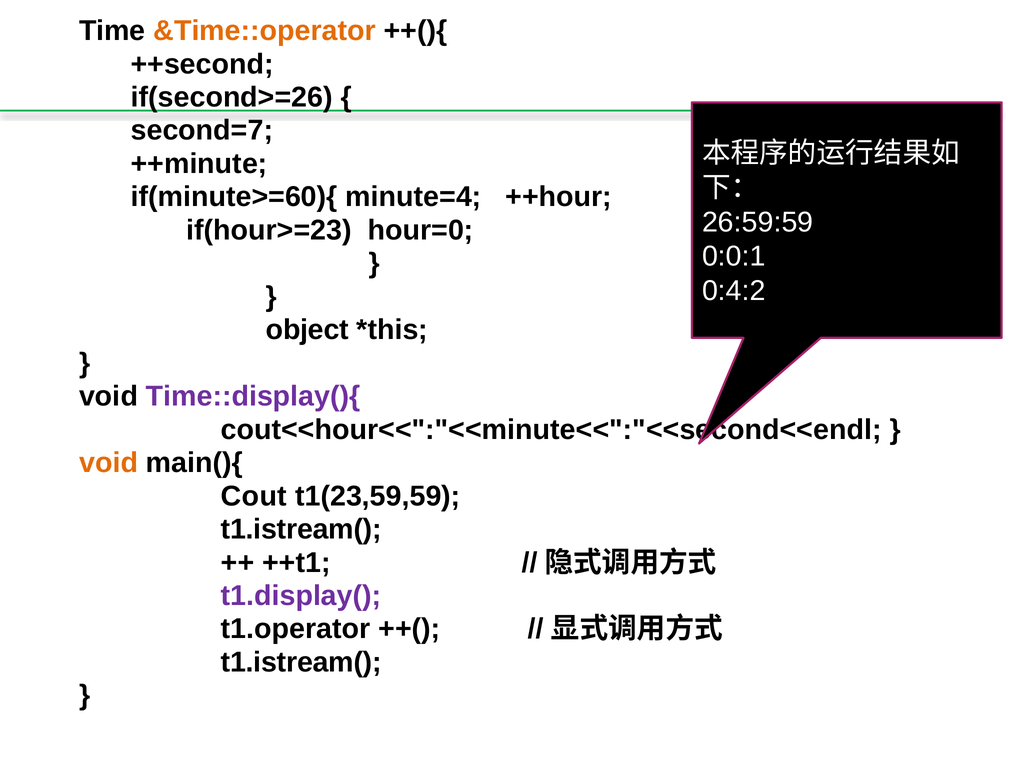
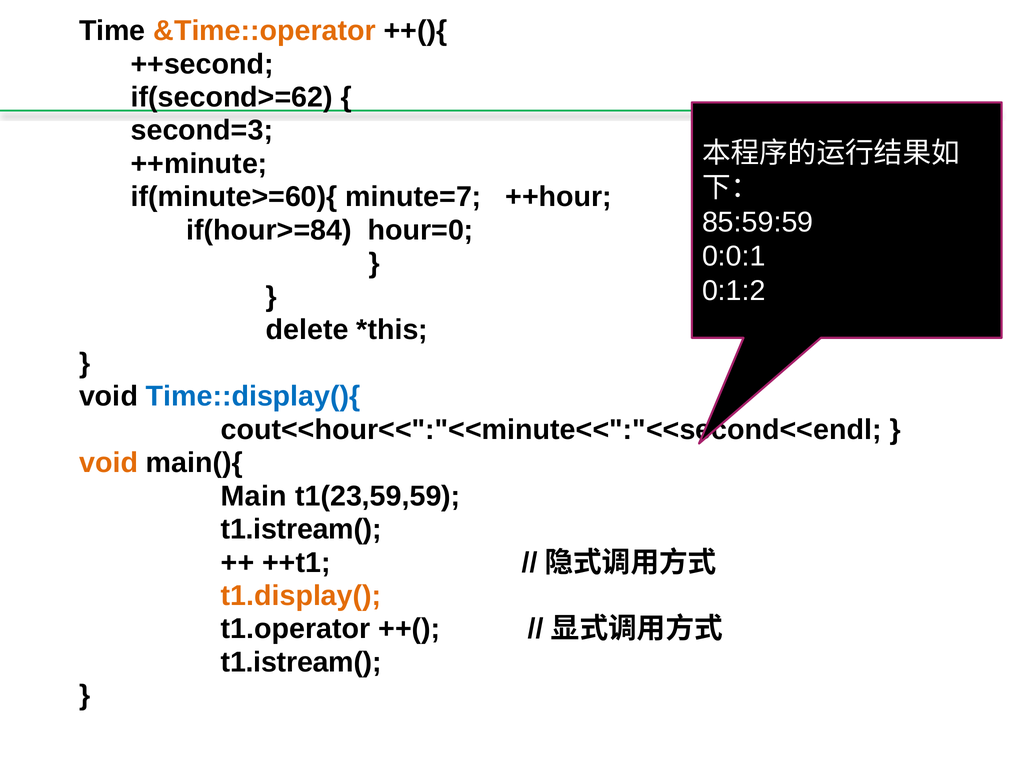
if(second>=26: if(second>=26 -> if(second>=62
second=7: second=7 -> second=3
minute=4: minute=4 -> minute=7
26:59:59: 26:59:59 -> 85:59:59
if(hour>=23: if(hour>=23 -> if(hour>=84
0:4:2: 0:4:2 -> 0:1:2
object: object -> delete
Time::display(){ colour: purple -> blue
Cout: Cout -> Main
t1.display( colour: purple -> orange
